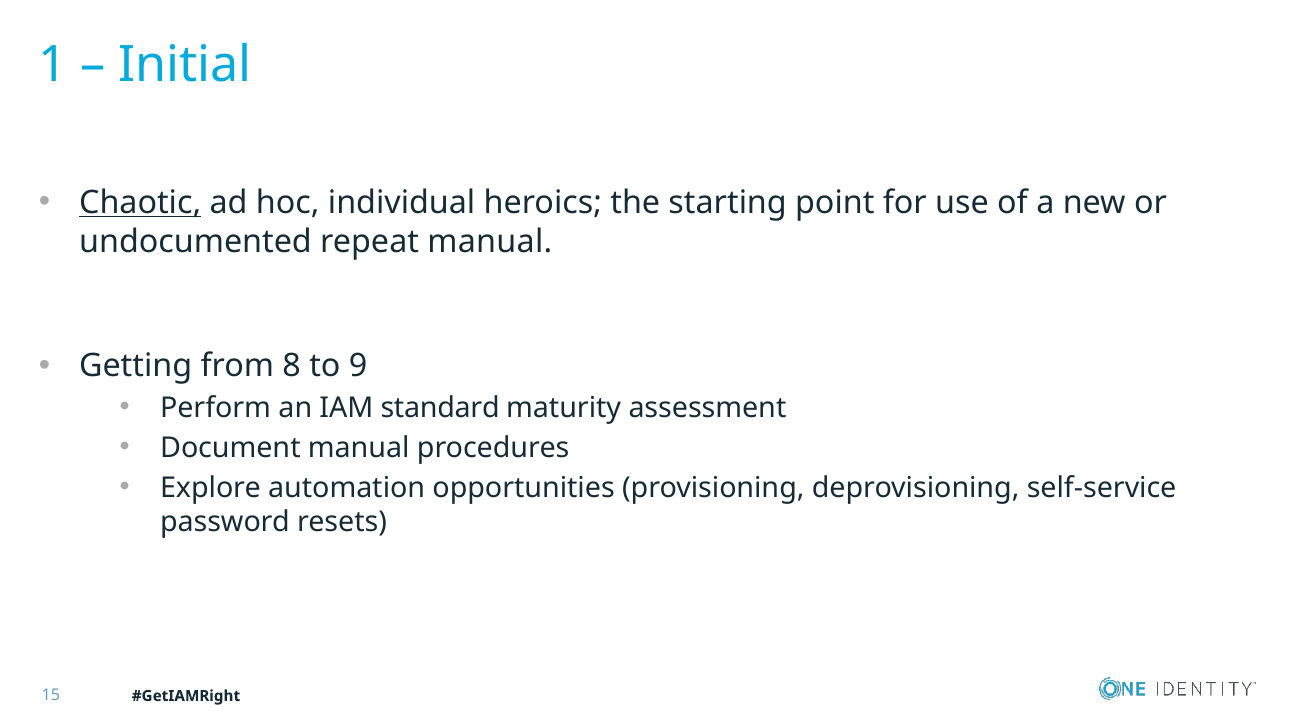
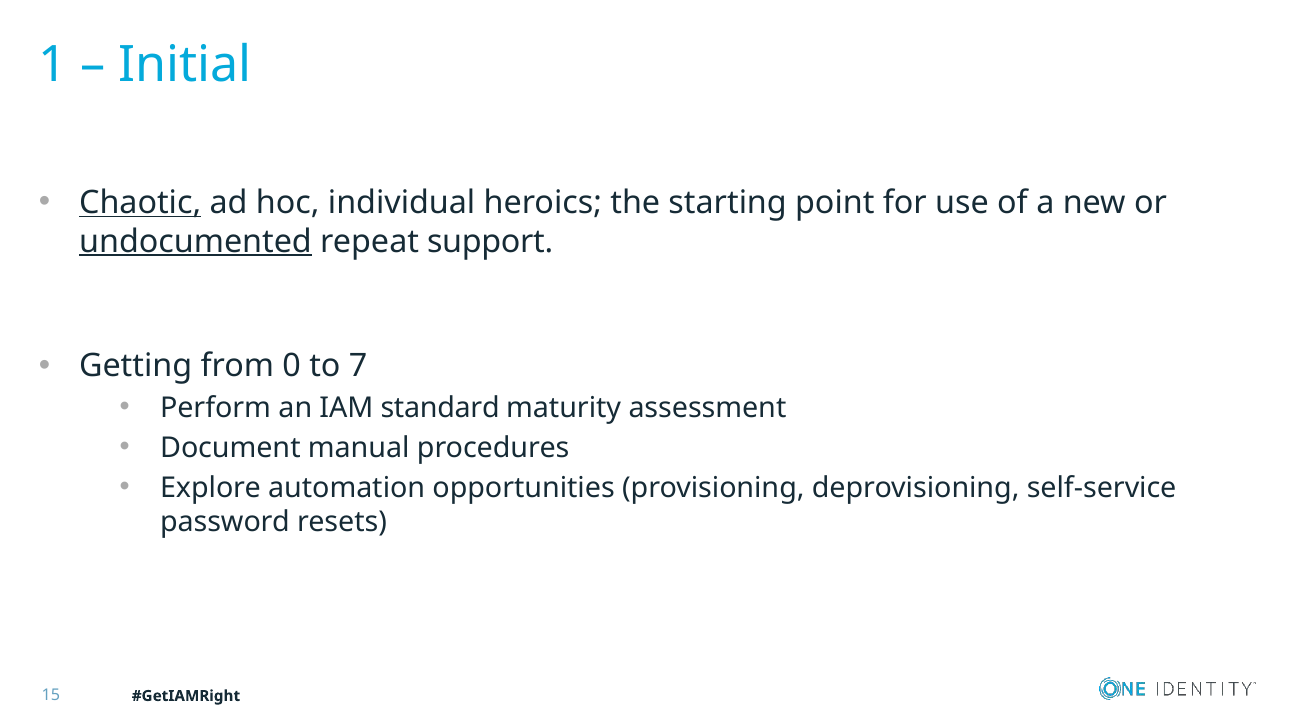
undocumented underline: none -> present
repeat manual: manual -> support
8: 8 -> 0
9: 9 -> 7
